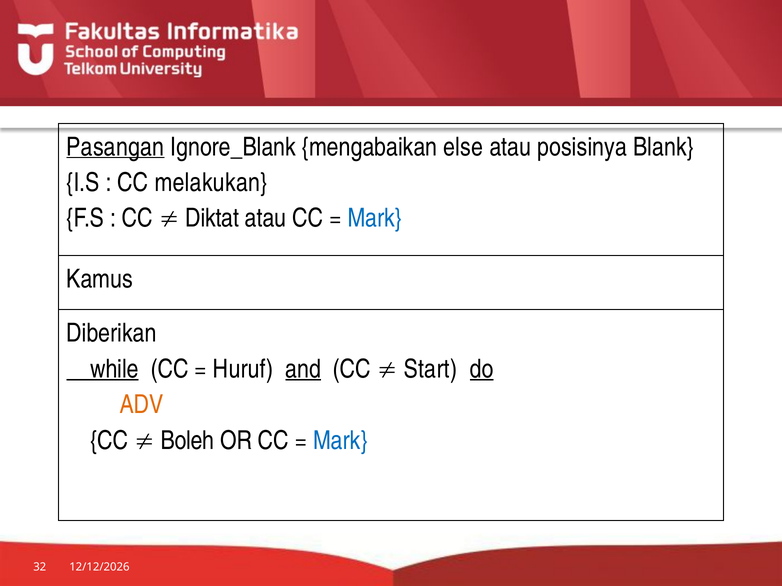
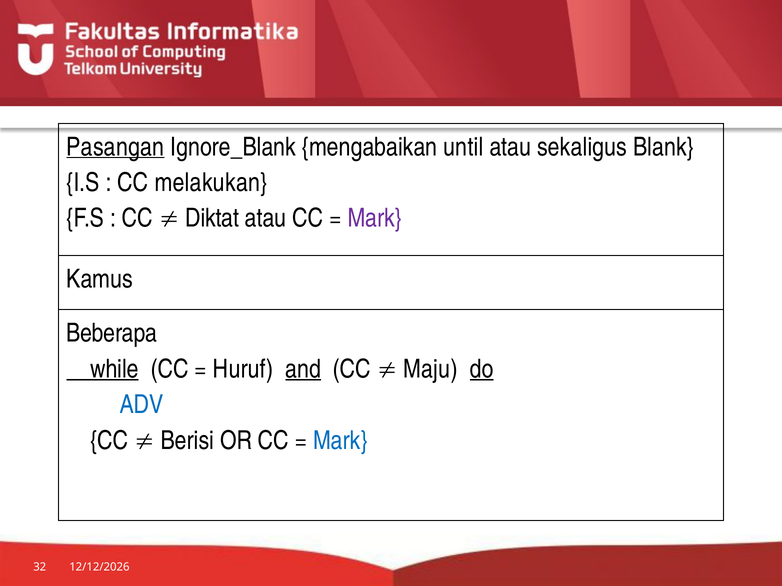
else: else -> until
posisinya: posisinya -> sekaligus
Mark at (375, 219) colour: blue -> purple
Diberikan: Diberikan -> Beberapa
Start: Start -> Maju
ADV colour: orange -> blue
Boleh: Boleh -> Berisi
